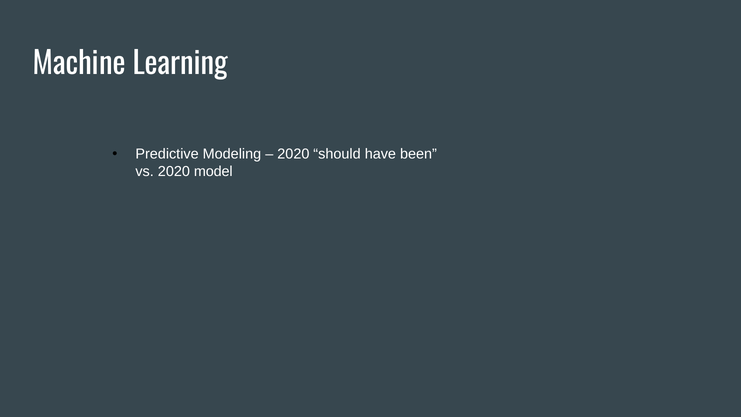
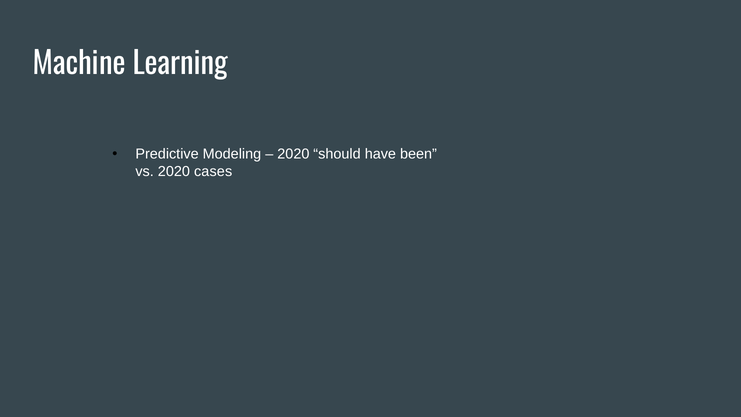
model: model -> cases
